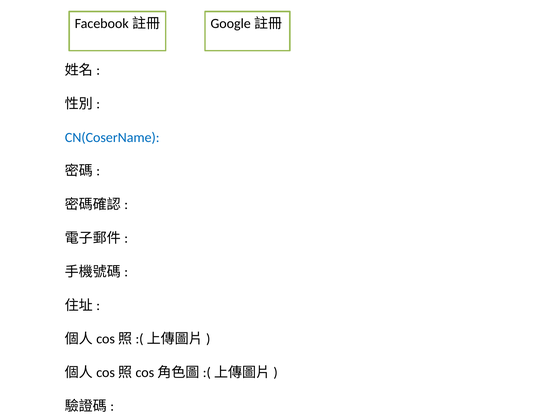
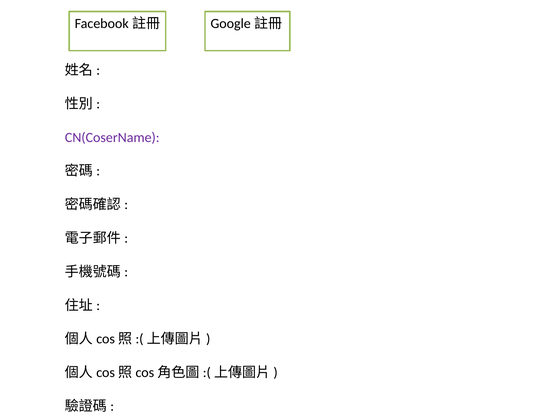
CN(CoserName colour: blue -> purple
